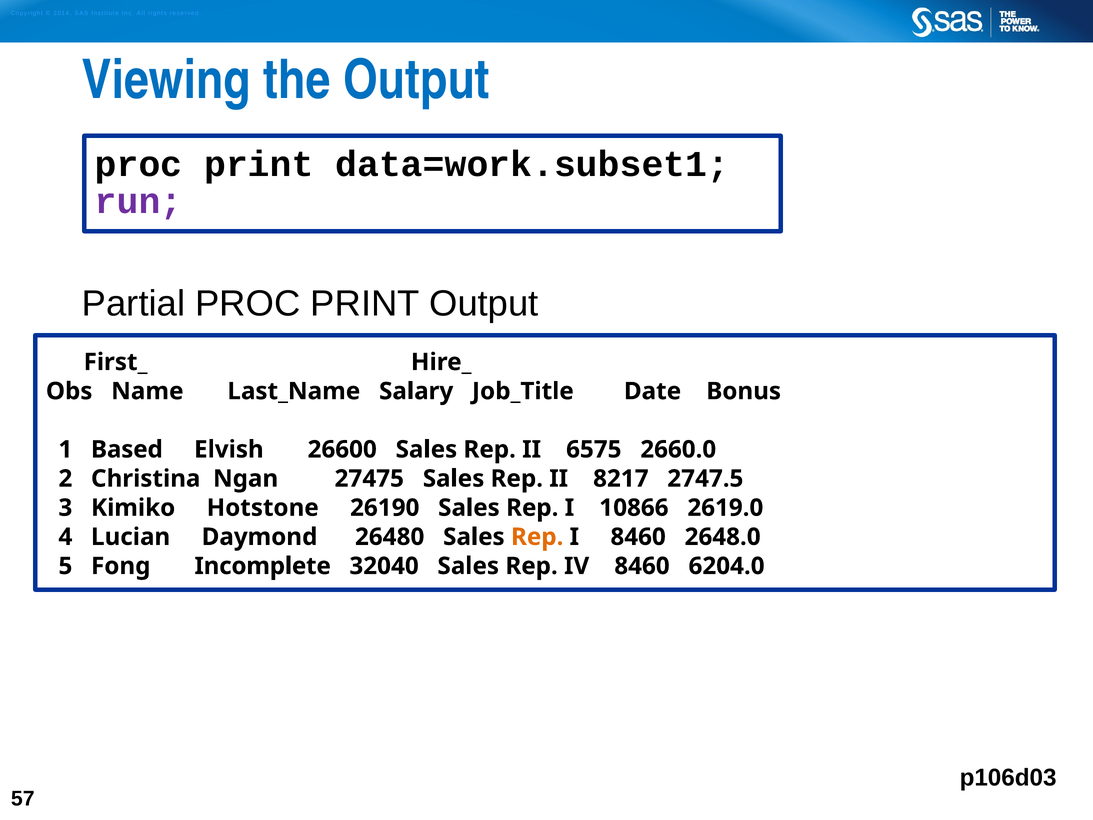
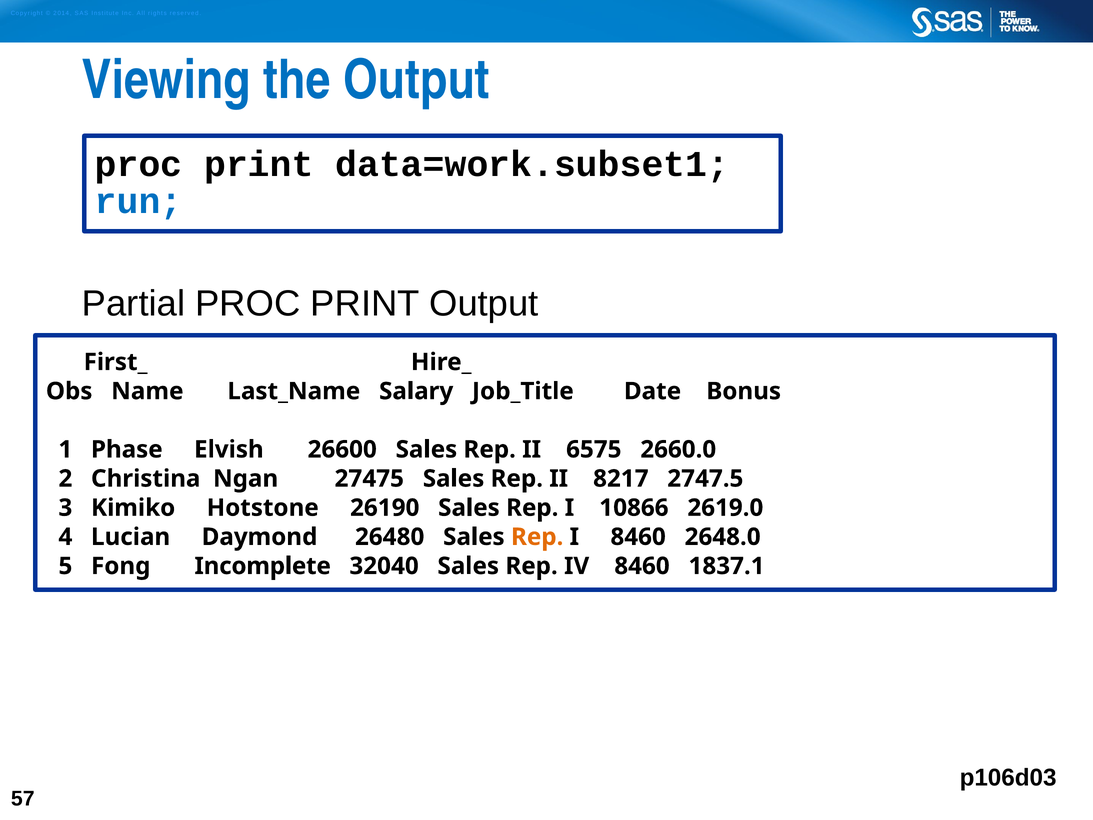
run colour: purple -> blue
Based: Based -> Phase
6204.0: 6204.0 -> 1837.1
